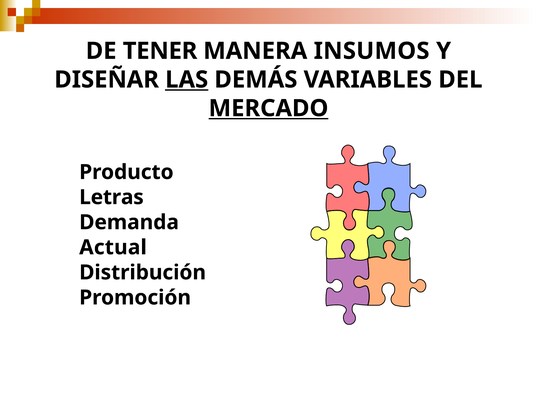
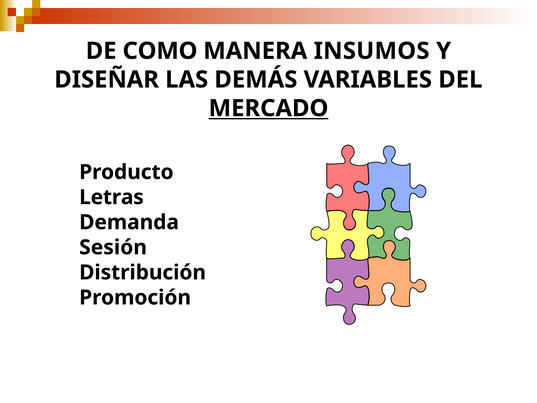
TENER: TENER -> COMO
LAS underline: present -> none
Actual: Actual -> Sesión
